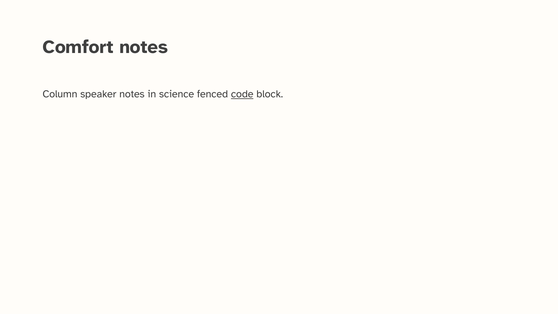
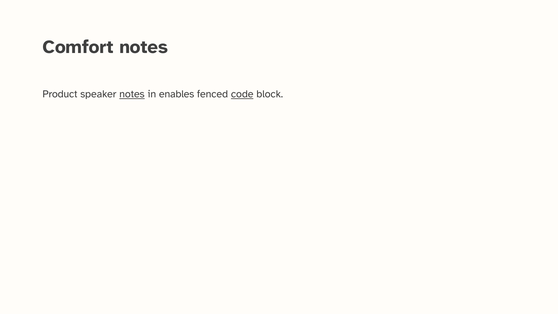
Column: Column -> Product
notes at (132, 94) underline: none -> present
science: science -> enables
